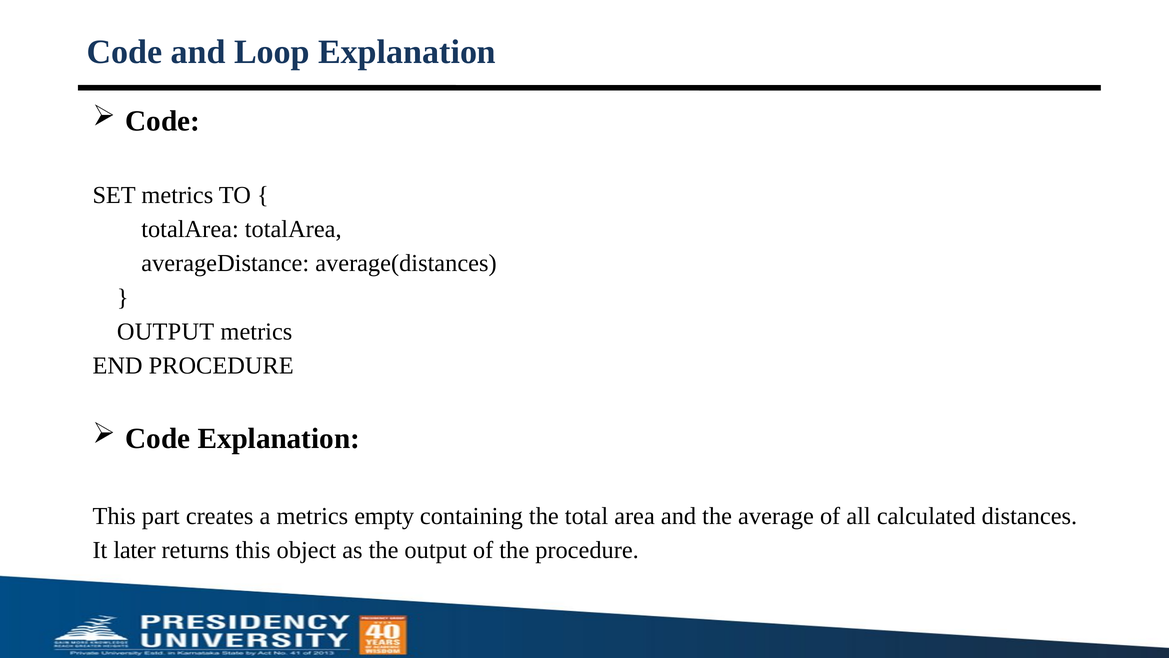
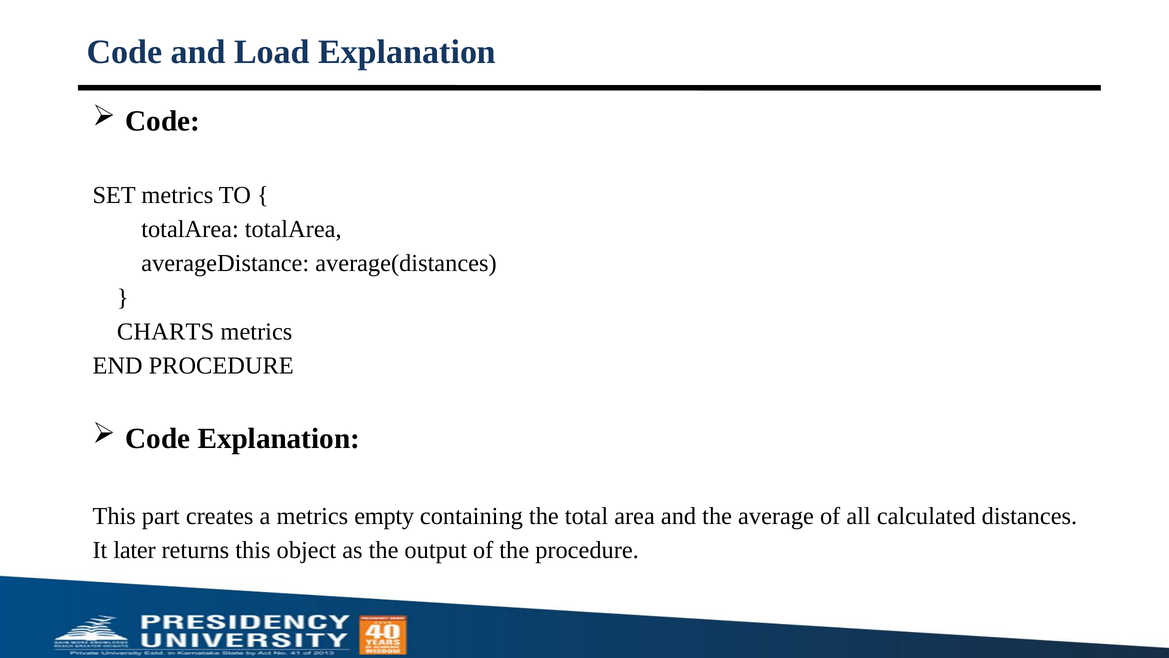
Loop: Loop -> Load
OUTPUT at (166, 332): OUTPUT -> CHARTS
